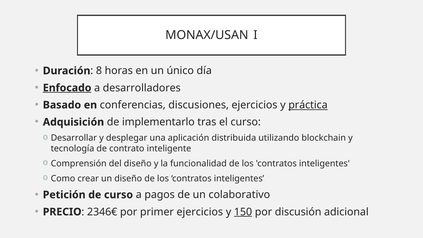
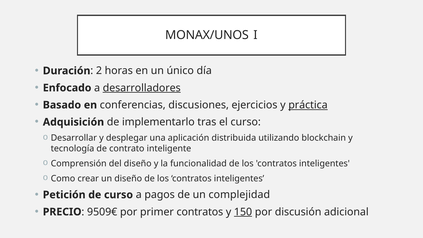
MONAX/USAN: MONAX/USAN -> MONAX/UNOS
8: 8 -> 2
Enfocado underline: present -> none
desarrolladores underline: none -> present
colaborativo: colaborativo -> complejidad
2346€: 2346€ -> 9509€
primer ejercicios: ejercicios -> contratos
